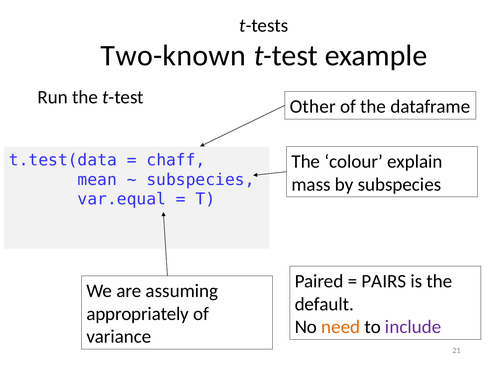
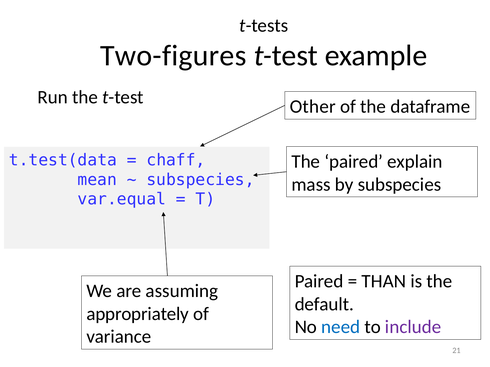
Two-known: Two-known -> Two-figures
The colour: colour -> paired
PAIRS: PAIRS -> THAN
need colour: orange -> blue
